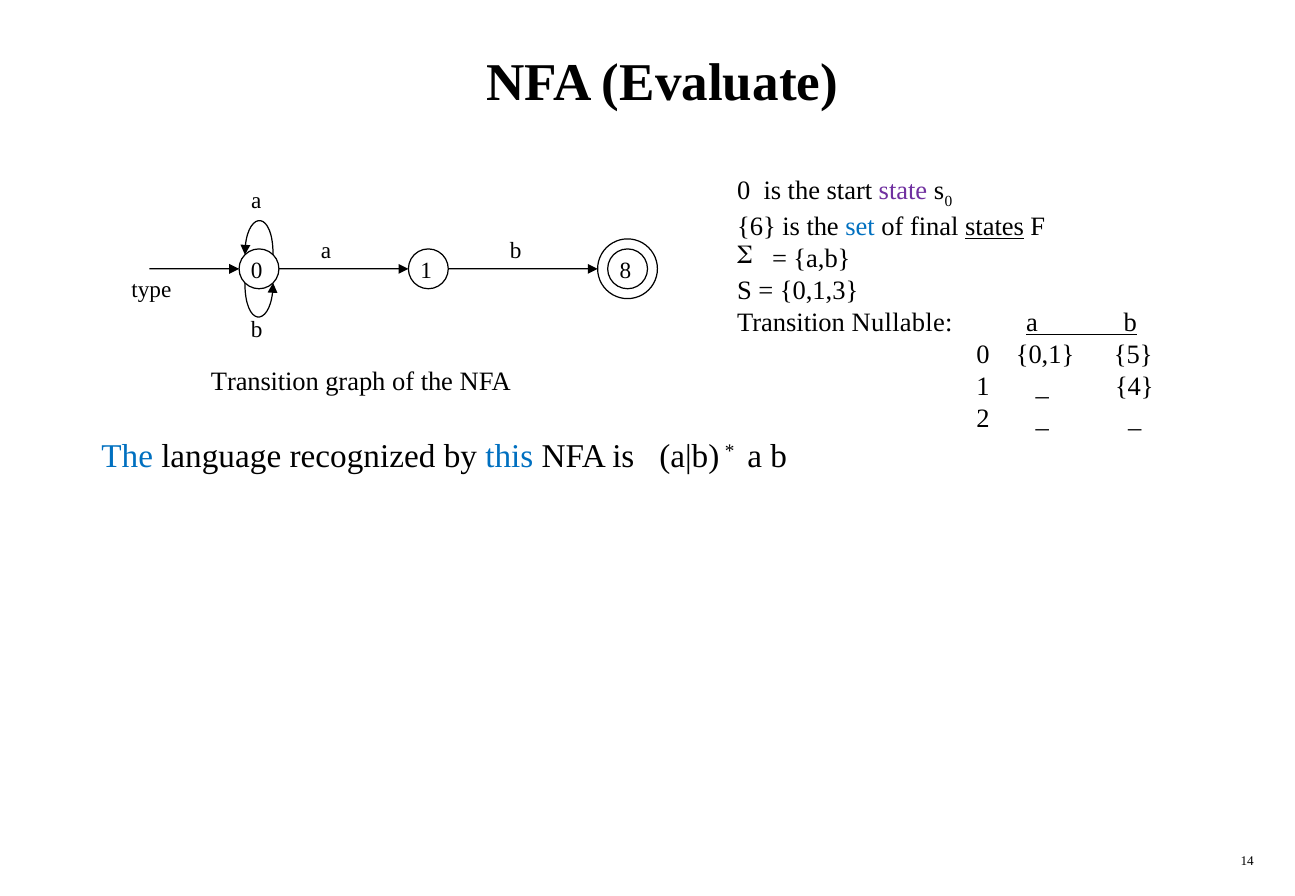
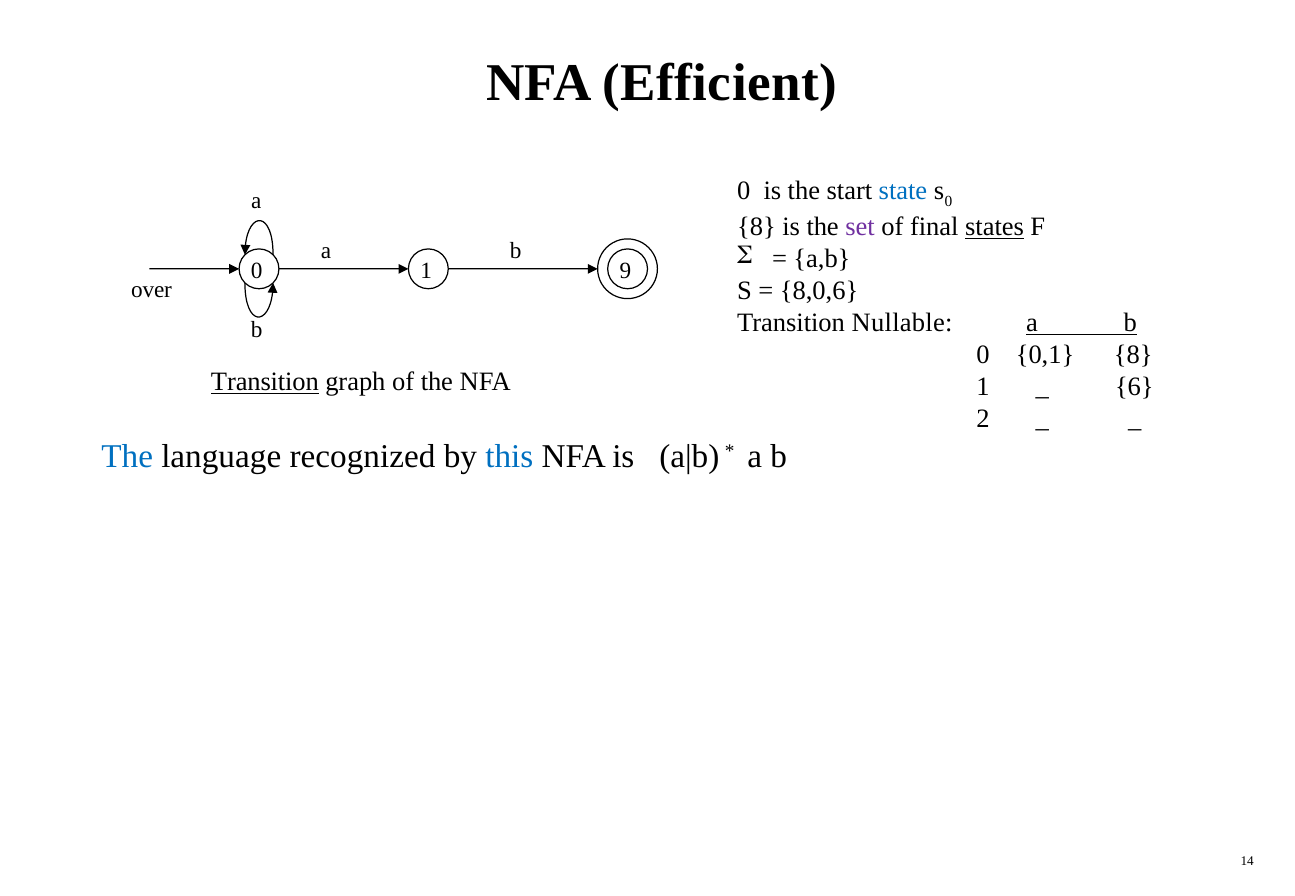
Evaluate: Evaluate -> Efficient
state colour: purple -> blue
6 at (756, 227): 6 -> 8
set colour: blue -> purple
8: 8 -> 9
0,1,3: 0,1,3 -> 8,0,6
type: type -> over
0,1 5: 5 -> 8
Transition at (265, 382) underline: none -> present
4: 4 -> 6
